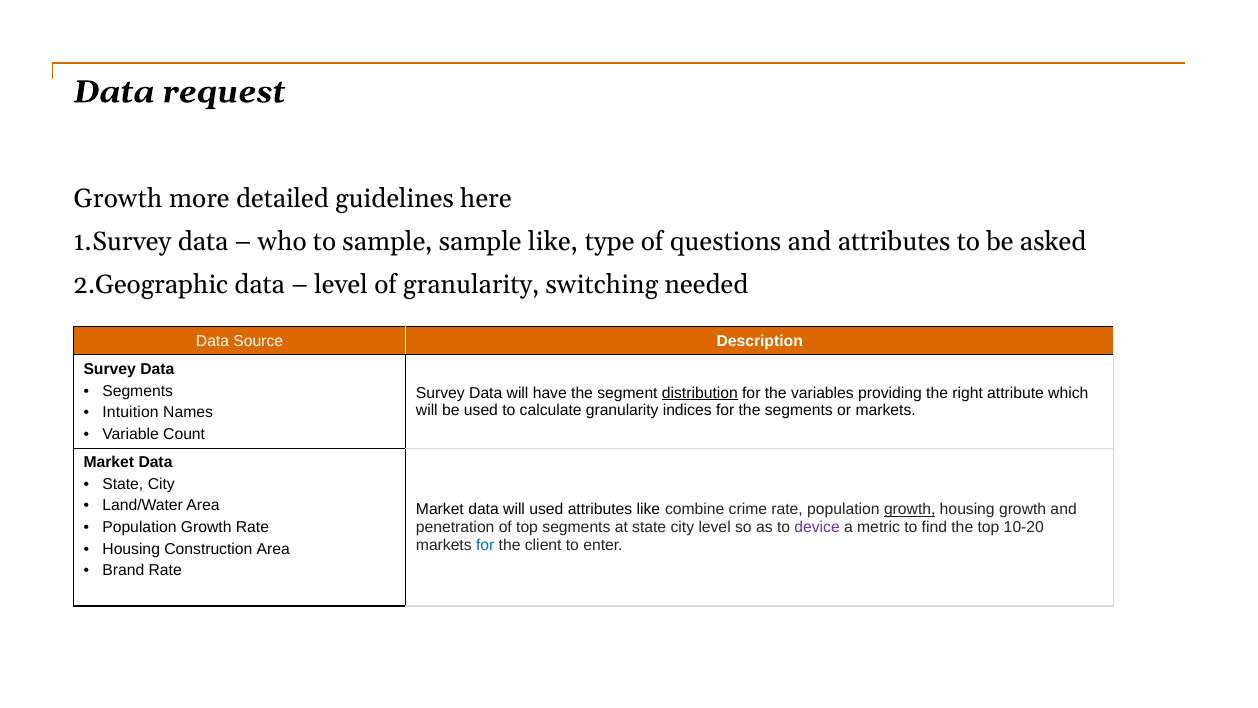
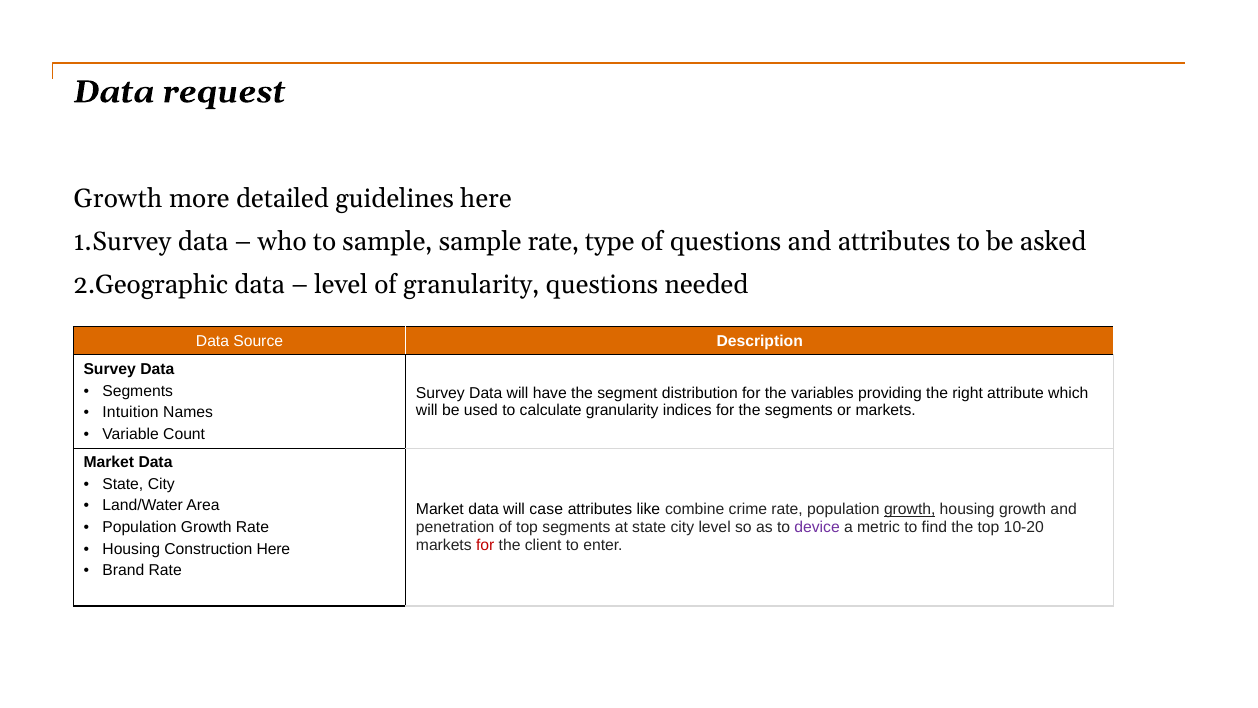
sample like: like -> rate
granularity switching: switching -> questions
distribution underline: present -> none
will used: used -> case
for at (485, 545) colour: blue -> red
Construction Area: Area -> Here
